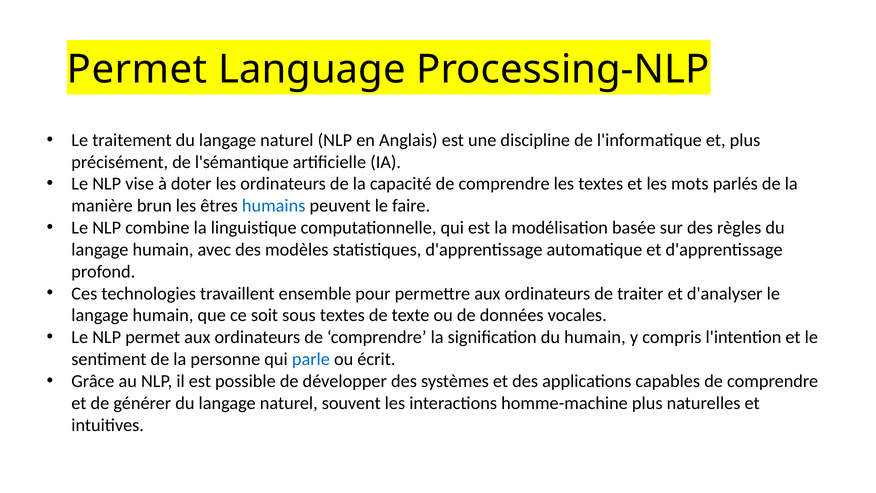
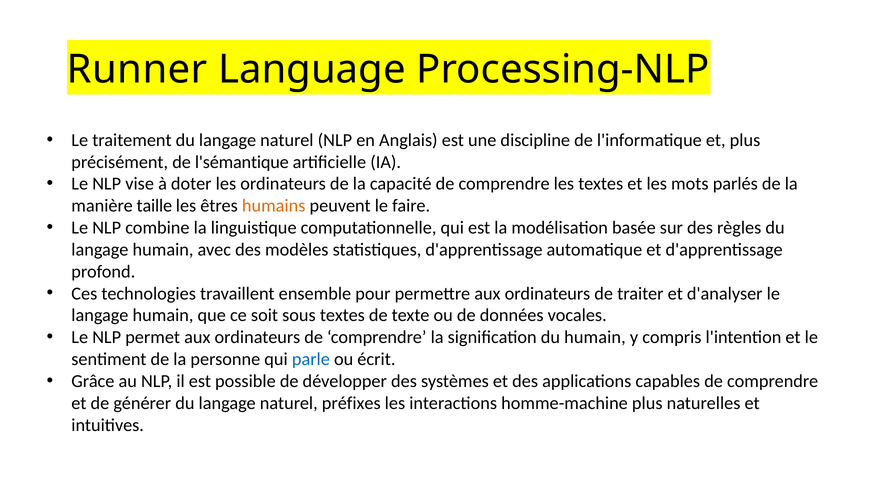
Permet at (137, 70): Permet -> Runner
brun: brun -> taille
humains colour: blue -> orange
souvent: souvent -> préfixes
